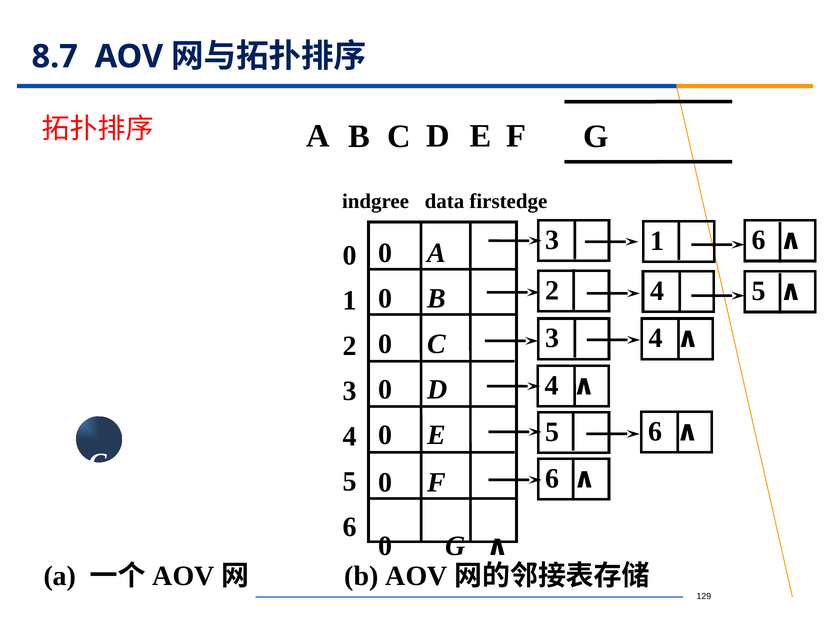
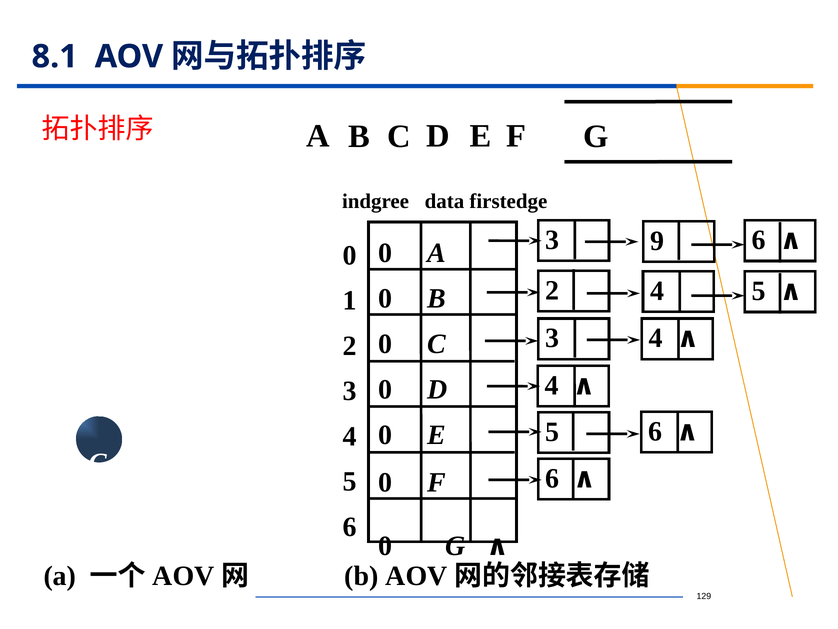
8.7: 8.7 -> 8.1
3 1: 1 -> 9
